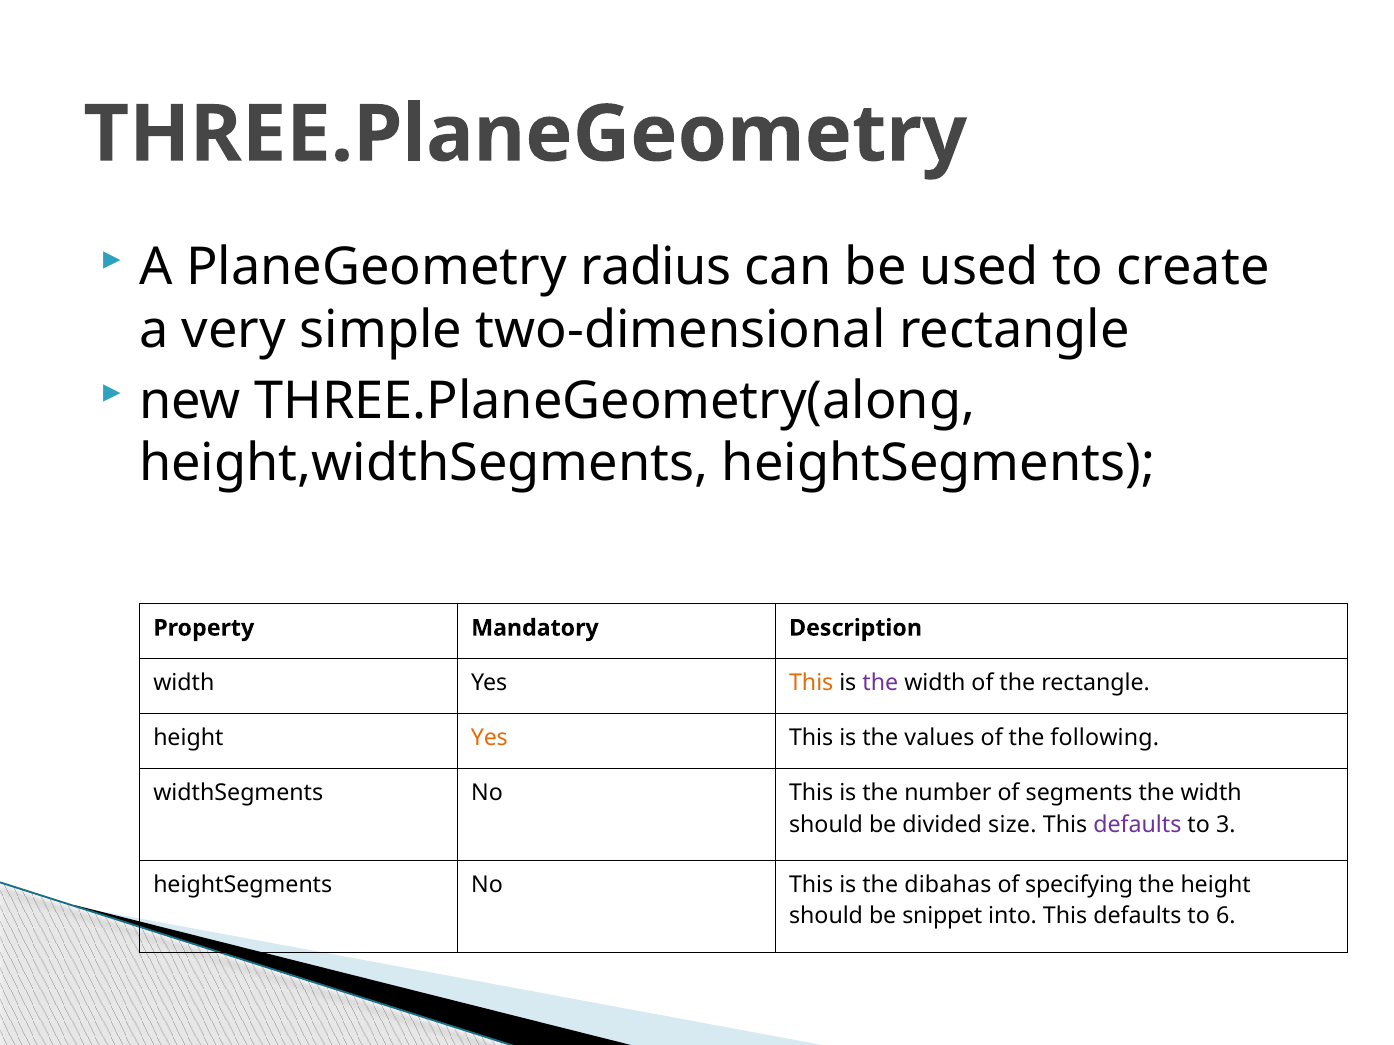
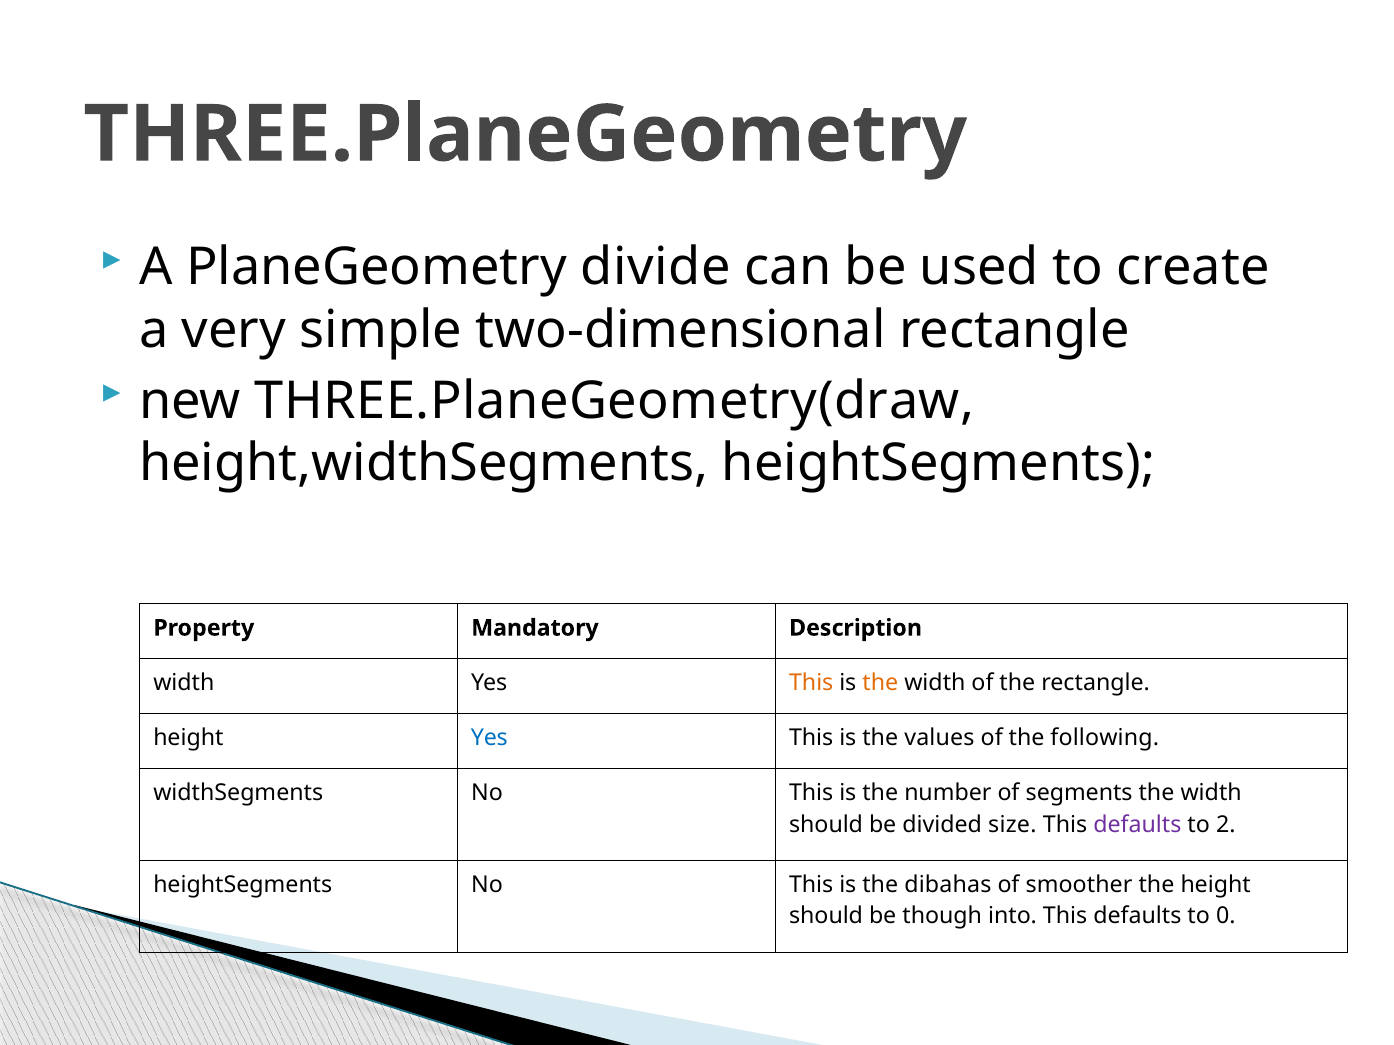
radius: radius -> divide
THREE.PlaneGeometry(along: THREE.PlaneGeometry(along -> THREE.PlaneGeometry(draw
the at (880, 683) colour: purple -> orange
Yes at (489, 738) colour: orange -> blue
3: 3 -> 2
specifying: specifying -> smoother
snippet: snippet -> though
6: 6 -> 0
